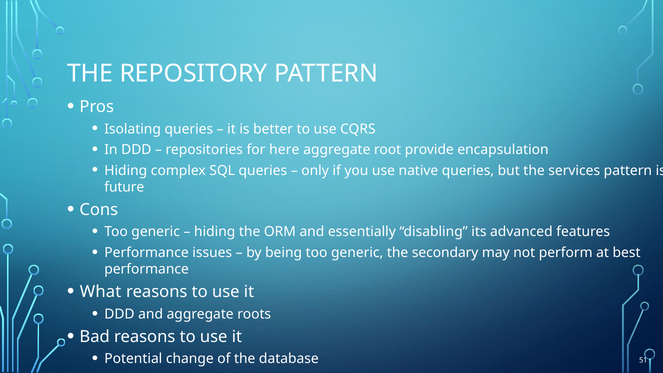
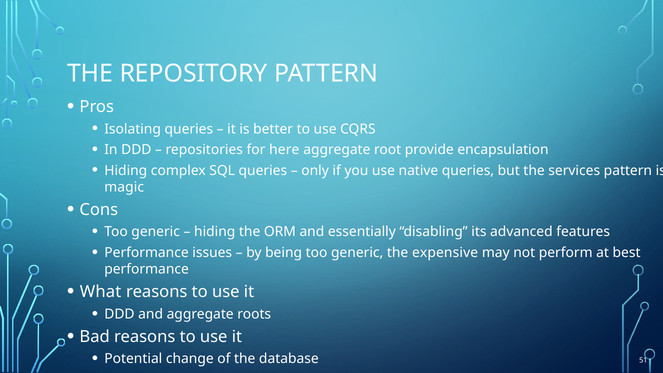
future: future -> magic
secondary: secondary -> expensive
